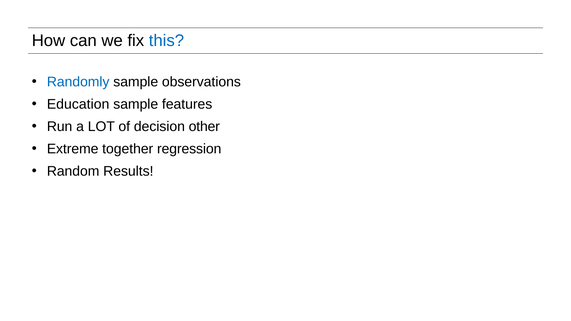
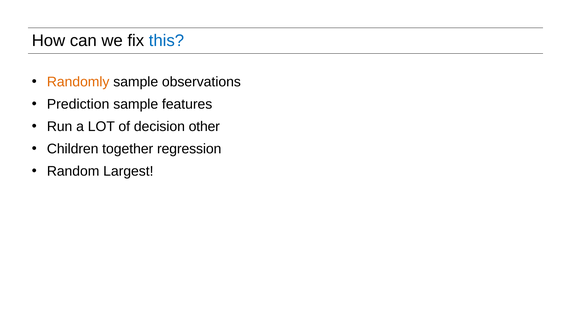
Randomly colour: blue -> orange
Education: Education -> Prediction
Extreme: Extreme -> Children
Results: Results -> Largest
